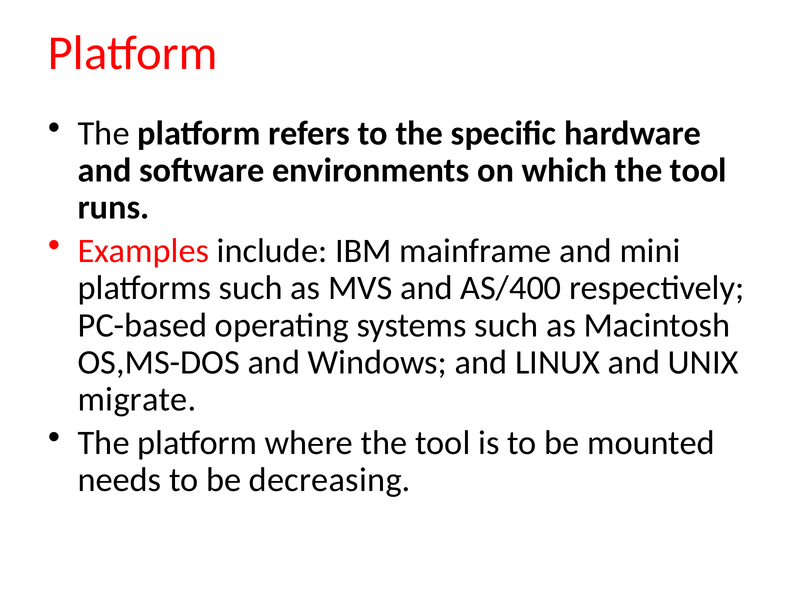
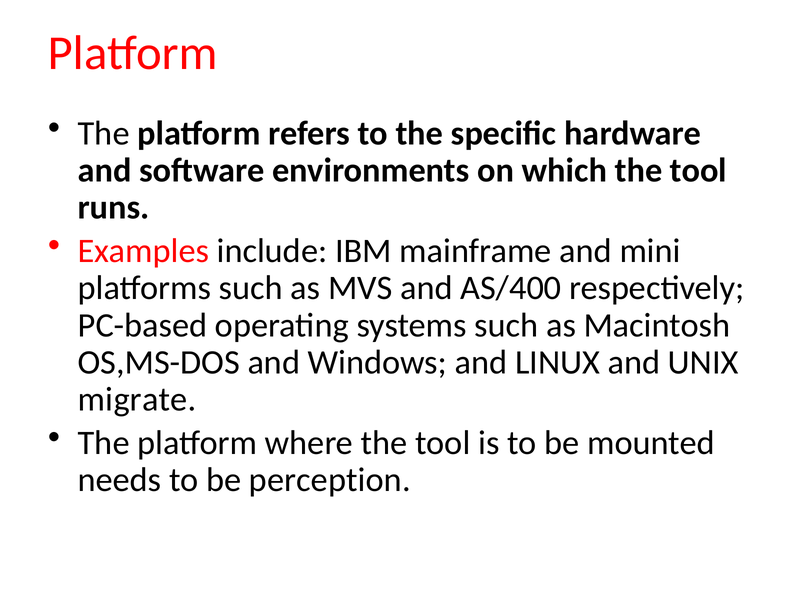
decreasing: decreasing -> perception
